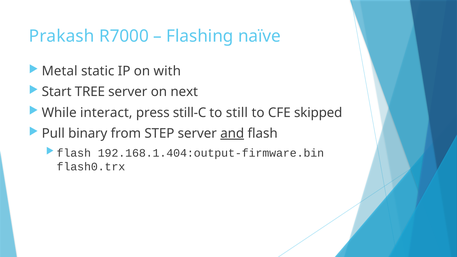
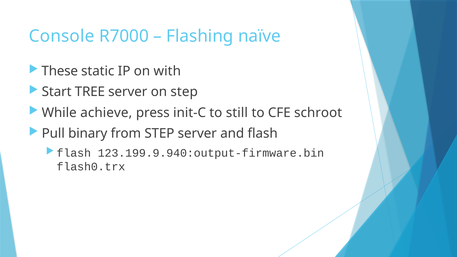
Prakash: Prakash -> Console
Metal: Metal -> These
on next: next -> step
interact: interact -> achieve
still-C: still-C -> init-C
skipped: skipped -> schroot
and underline: present -> none
192.168.1.404:output-firmware.bin: 192.168.1.404:output-firmware.bin -> 123.199.9.940:output-firmware.bin
